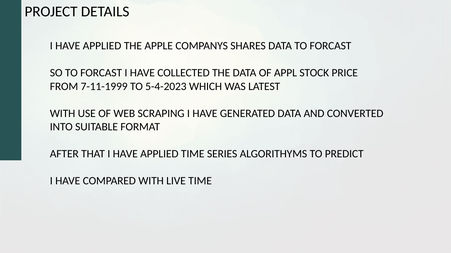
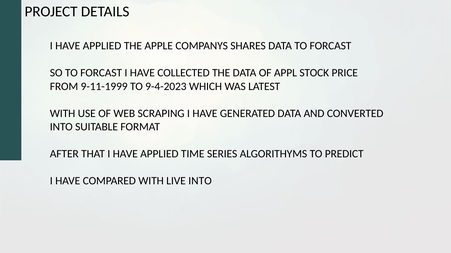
7-11-1999: 7-11-1999 -> 9-11-1999
5-4-2023: 5-4-2023 -> 9-4-2023
LIVE TIME: TIME -> INTO
